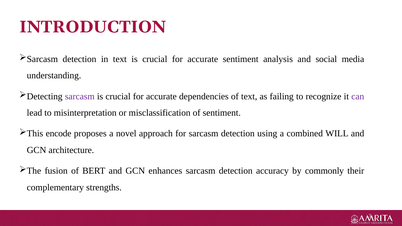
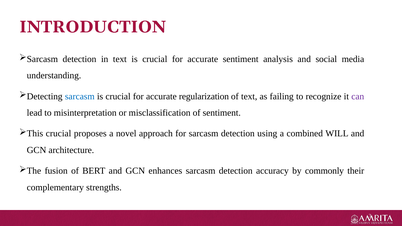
sarcasm at (80, 96) colour: purple -> blue
dependencies: dependencies -> regularization
encode at (59, 134): encode -> crucial
